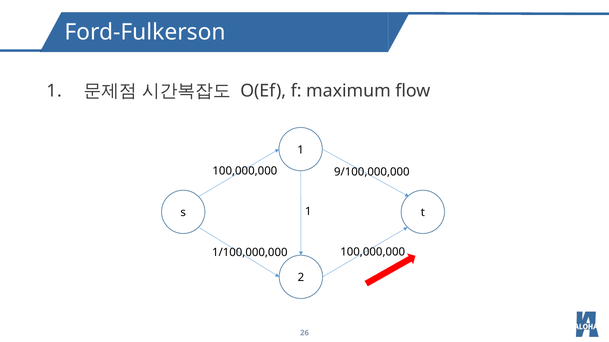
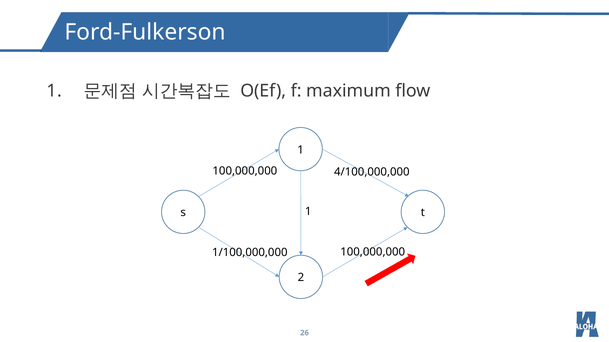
9/100,000,000: 9/100,000,000 -> 4/100,000,000
